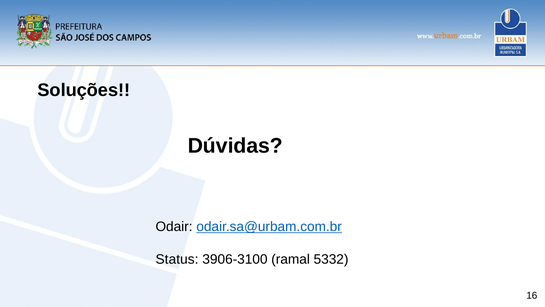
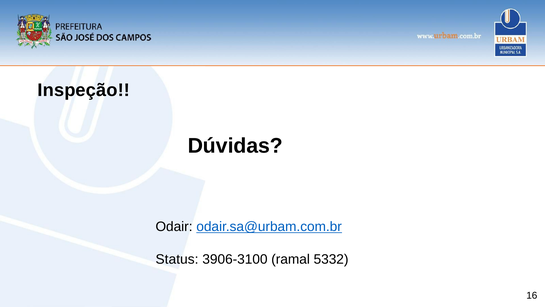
Soluções: Soluções -> Inspeção
